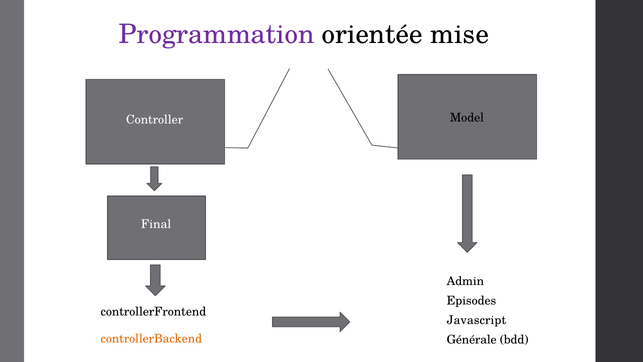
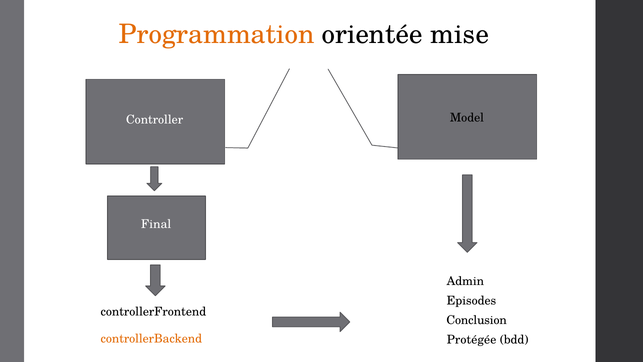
Programmation colour: purple -> orange
Javascript: Javascript -> Conclusion
Générale: Générale -> Protégée
